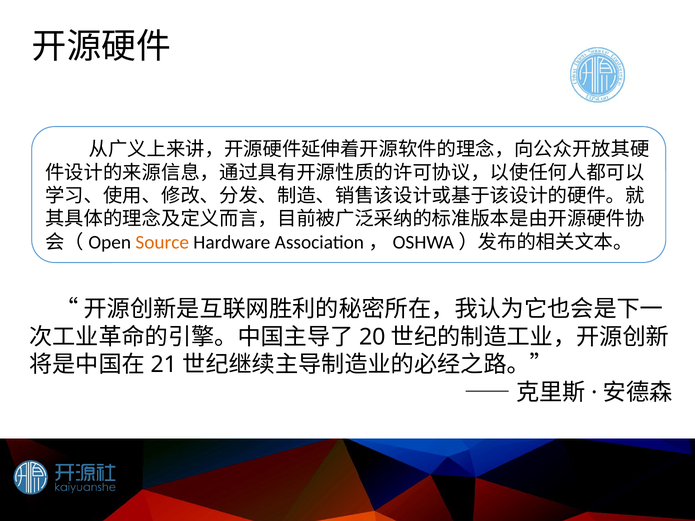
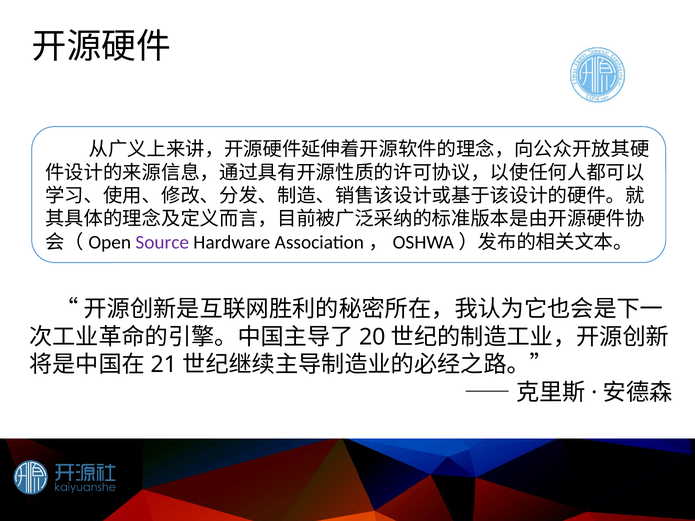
Source colour: orange -> purple
